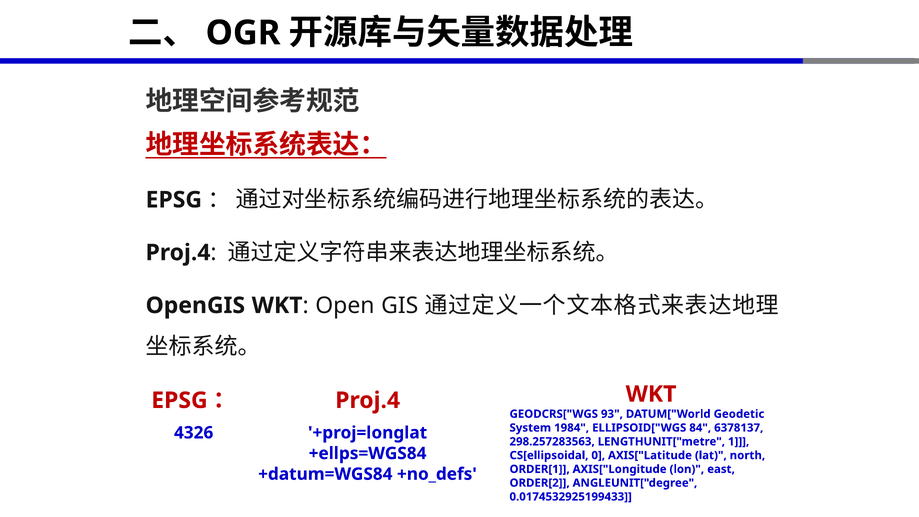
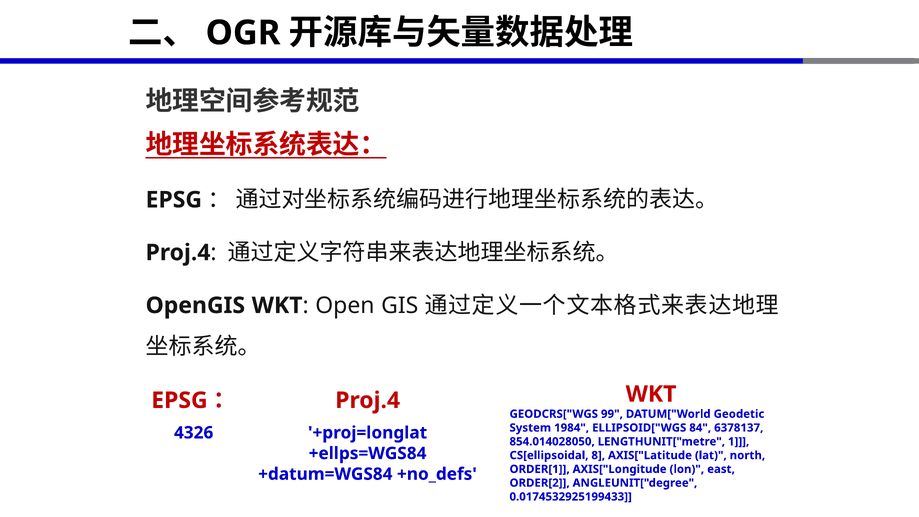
93: 93 -> 99
298.257283563: 298.257283563 -> 854.014028050
0: 0 -> 8
